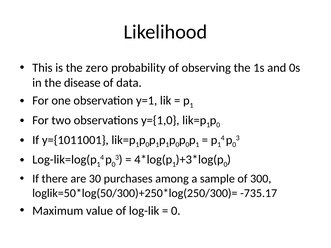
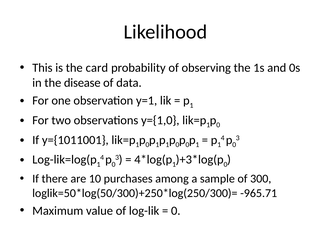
zero: zero -> card
30: 30 -> 10
-735.17: -735.17 -> -965.71
